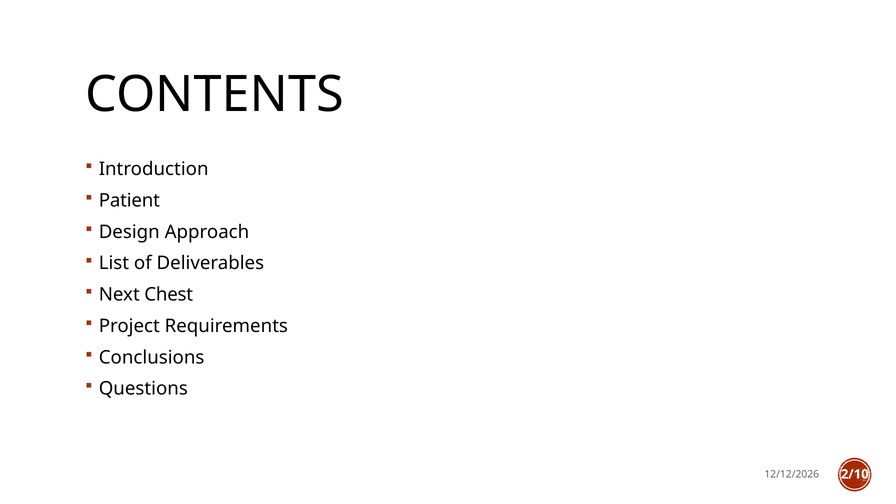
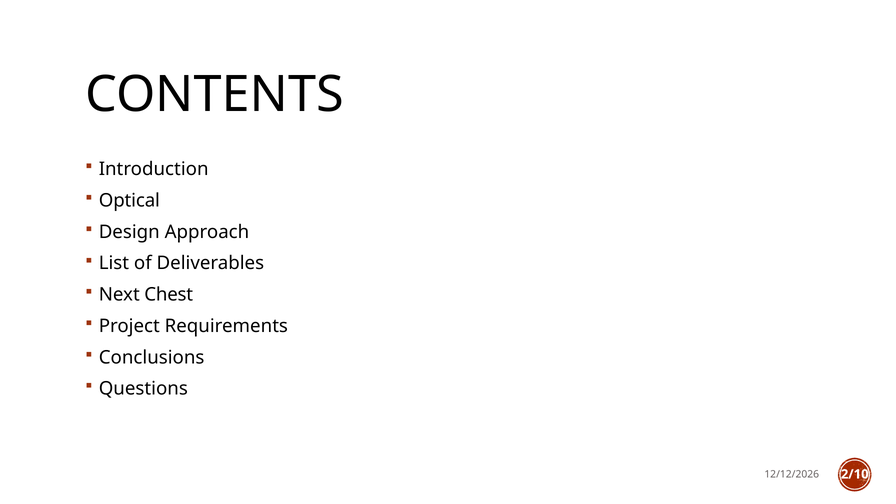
Patient: Patient -> Optical
